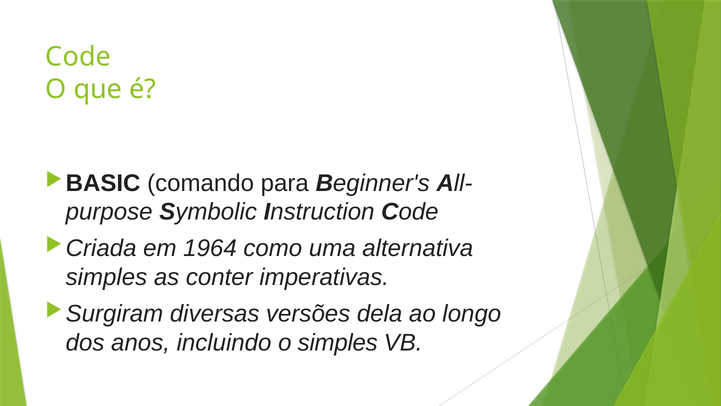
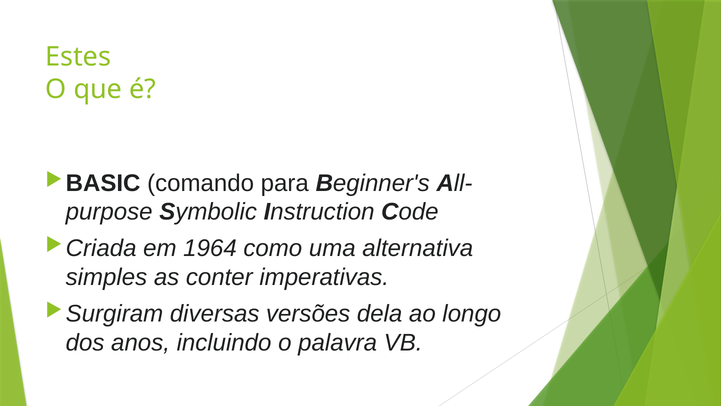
Code at (78, 57): Code -> Estes
o simples: simples -> palavra
